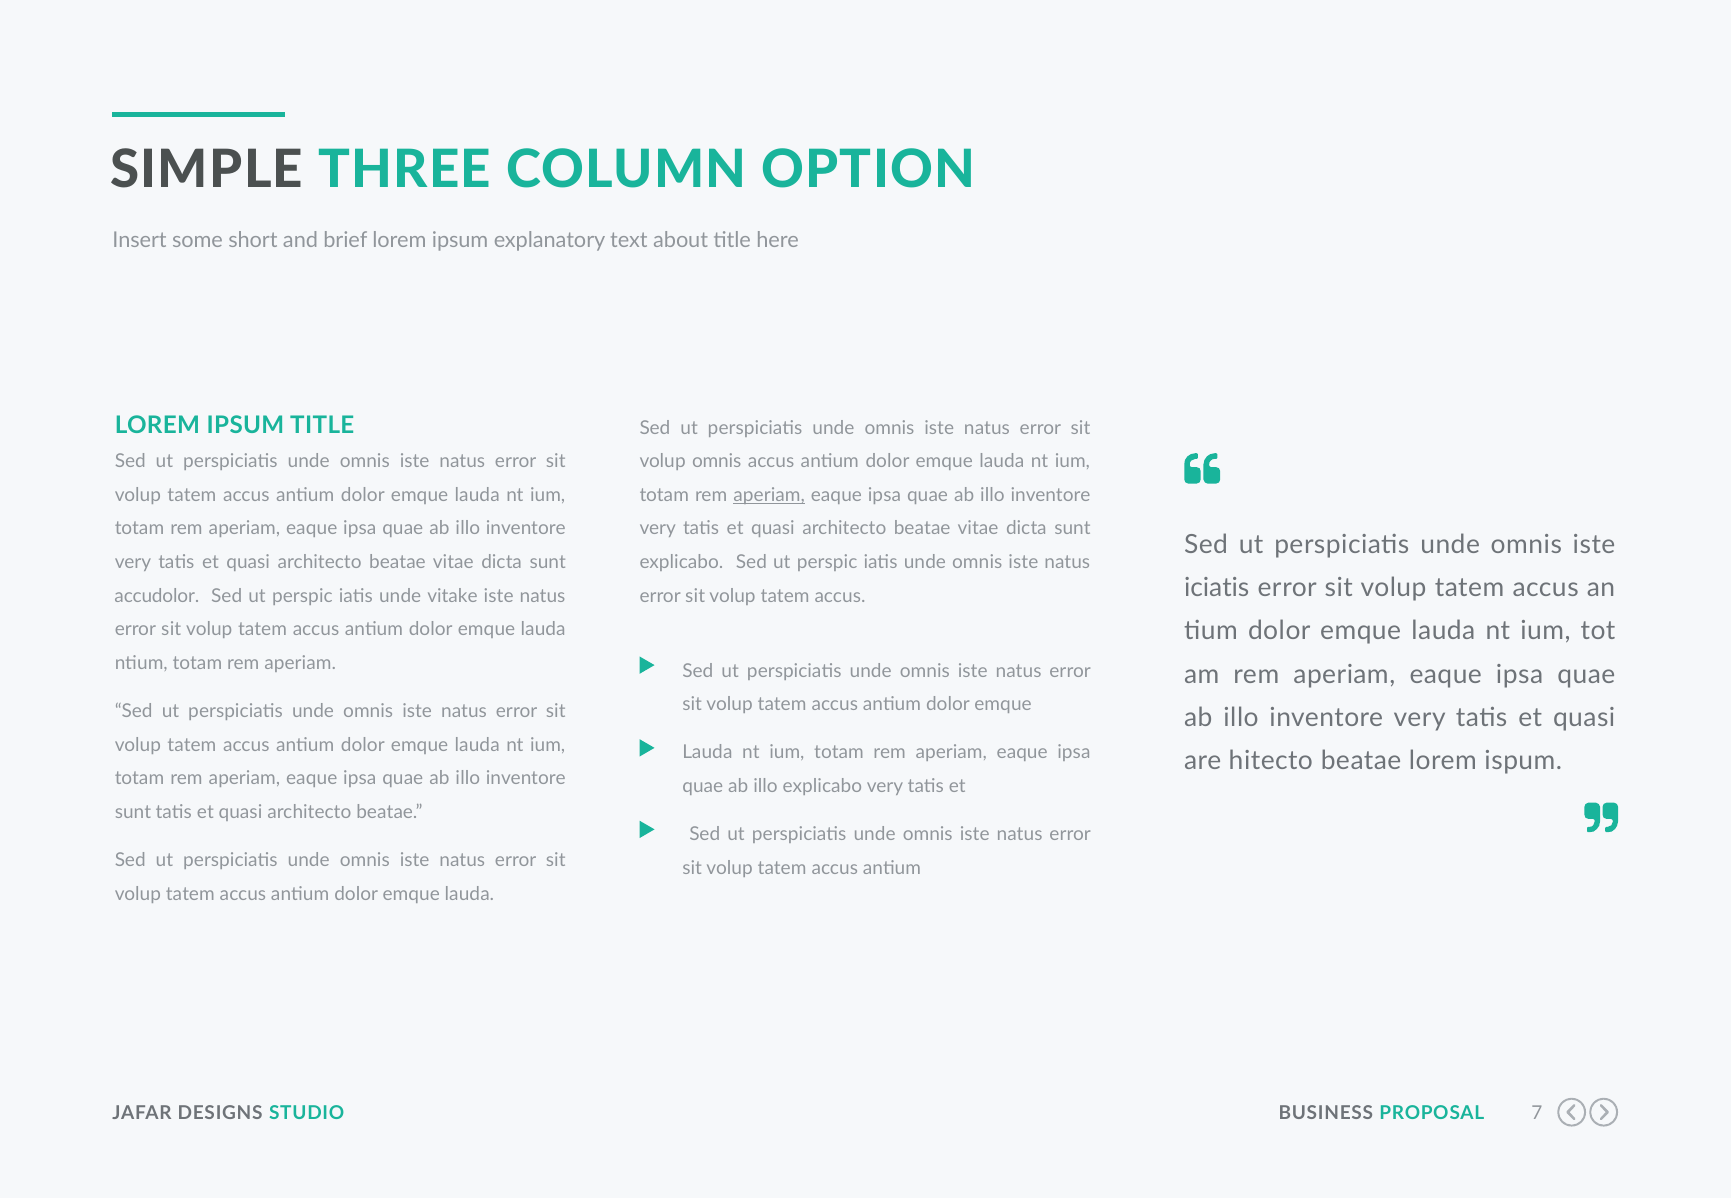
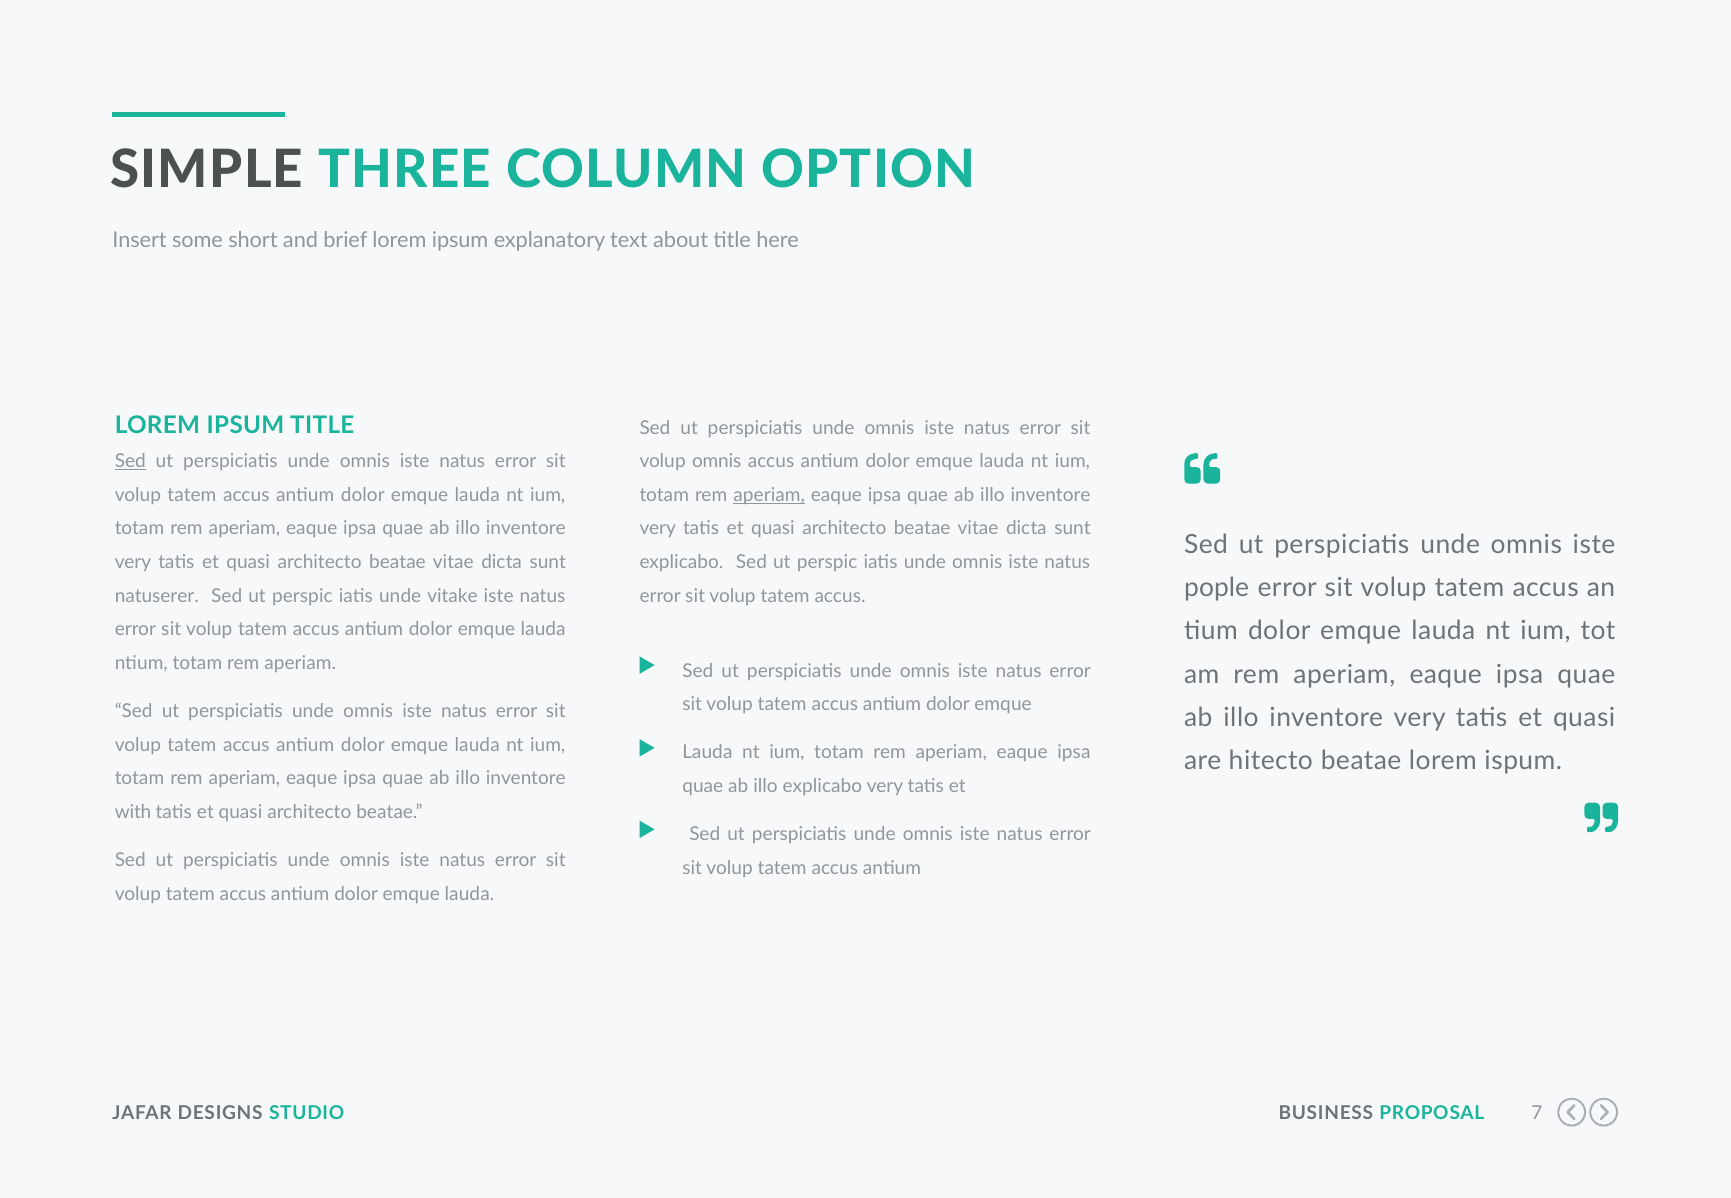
Sed at (130, 462) underline: none -> present
iciatis: iciatis -> pople
accudolor: accudolor -> natuserer
sunt at (133, 813): sunt -> with
